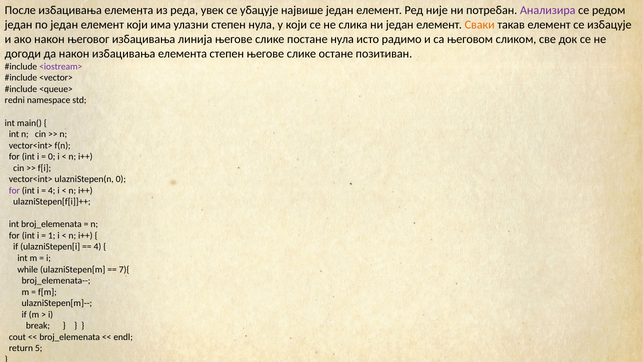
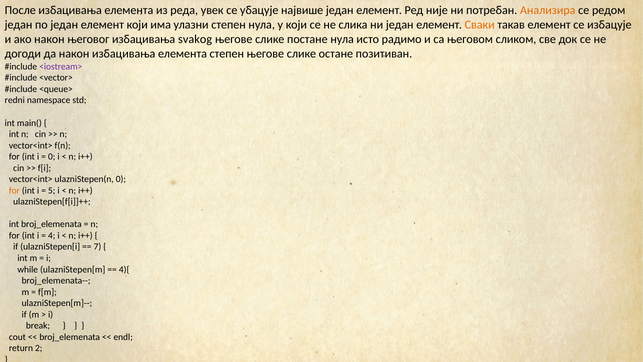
Анализира colour: purple -> orange
линија: линија -> svakog
for at (14, 190) colour: purple -> orange
4 at (52, 190): 4 -> 5
1: 1 -> 4
4 at (97, 247): 4 -> 7
7){: 7){ -> 4){
5: 5 -> 2
